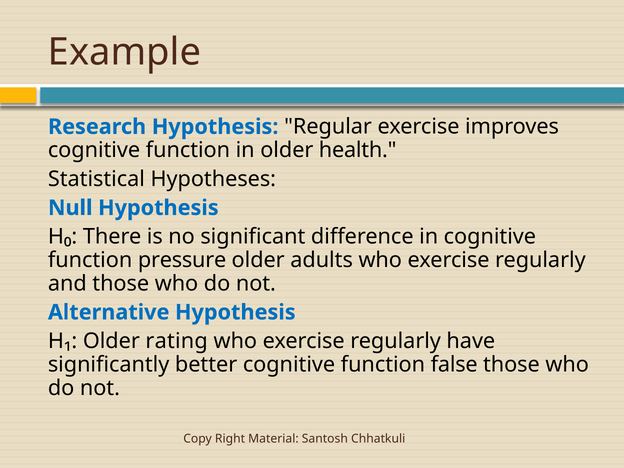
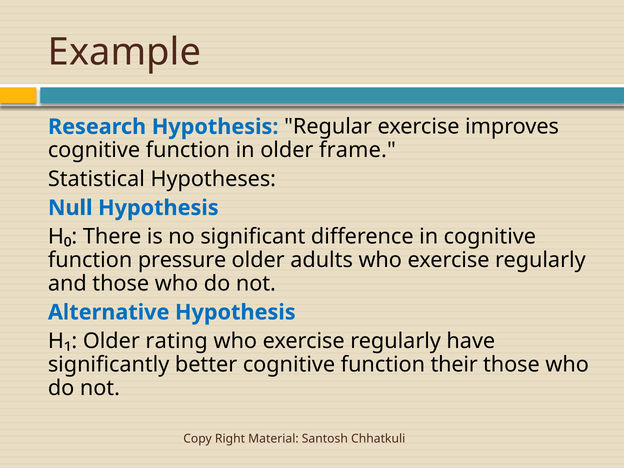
health: health -> frame
false: false -> their
